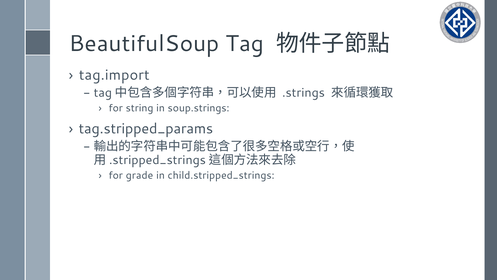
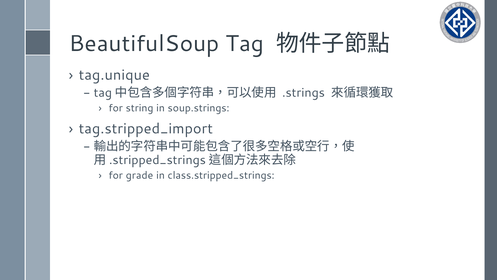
tag.import: tag.import -> tag.unique
tag.stripped_params: tag.stripped_params -> tag.stripped_import
child.stripped_strings: child.stripped_strings -> class.stripped_strings
